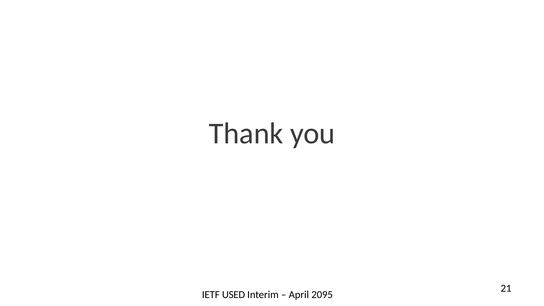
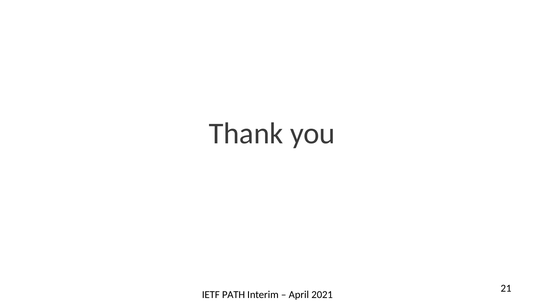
USED: USED -> PATH
2095: 2095 -> 2021
